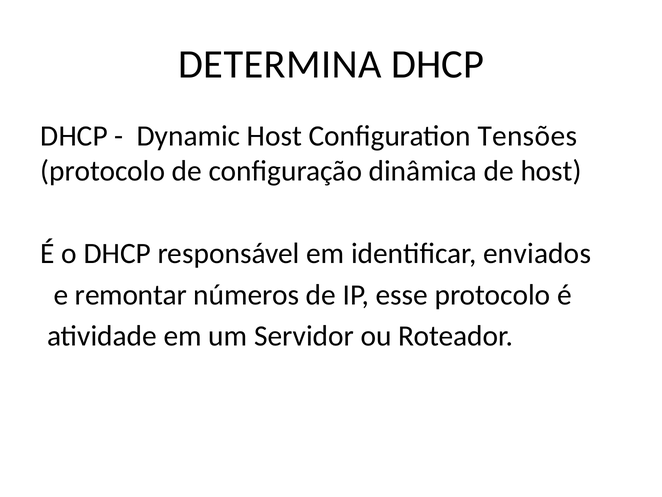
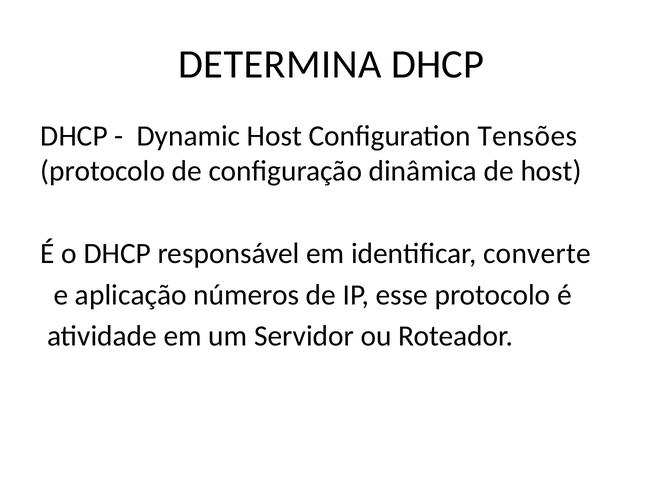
enviados: enviados -> converte
remontar: remontar -> aplicação
